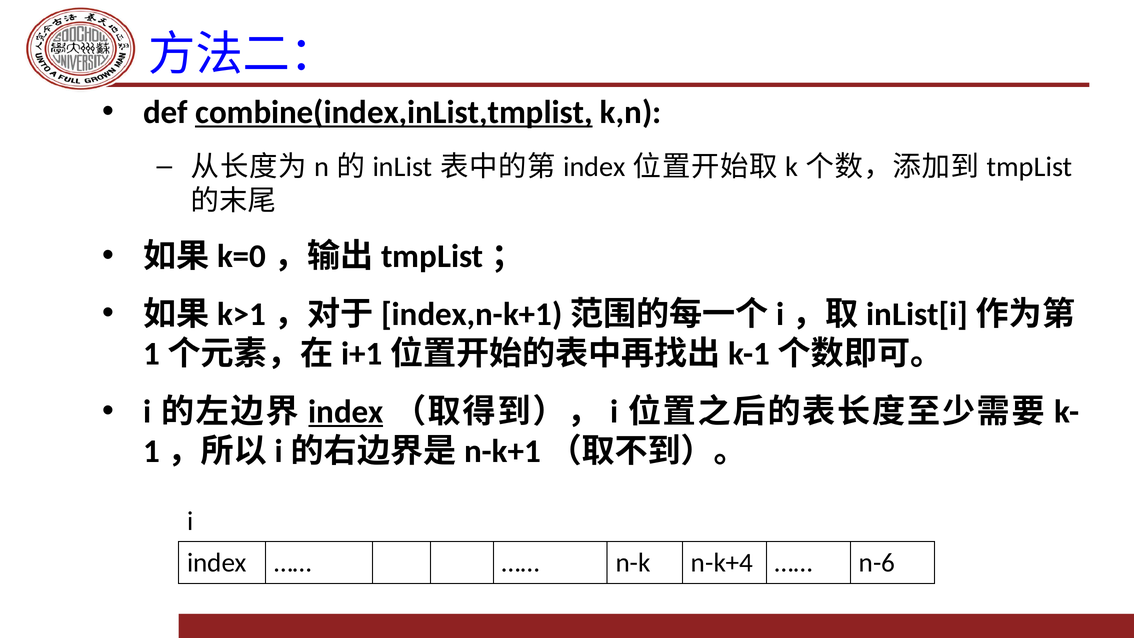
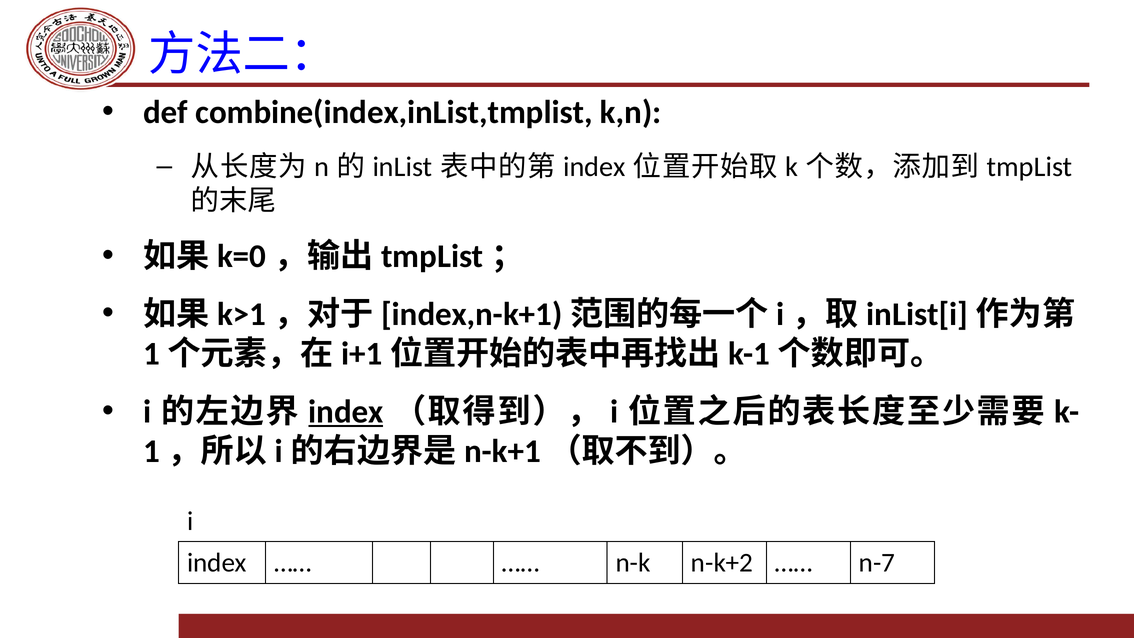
combine(index,inList,tmplist underline: present -> none
n-k+4: n-k+4 -> n-k+2
n-6: n-6 -> n-7
